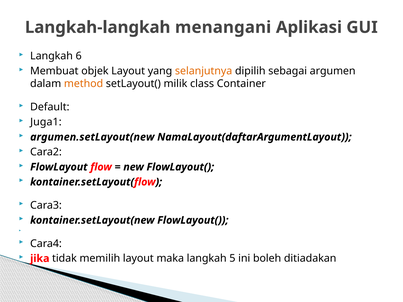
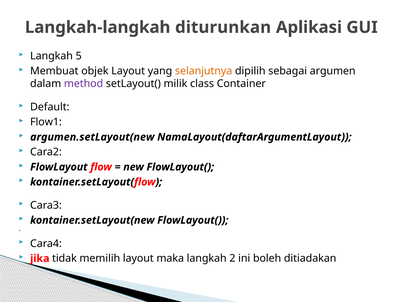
menangani: menangani -> diturunkan
6: 6 -> 5
method colour: orange -> purple
Juga1: Juga1 -> Flow1
5: 5 -> 2
